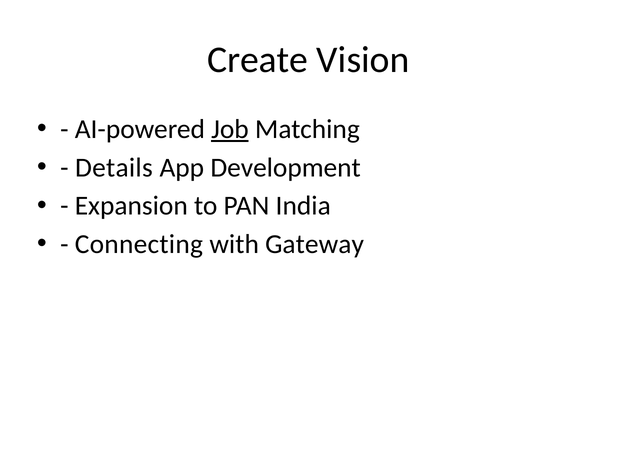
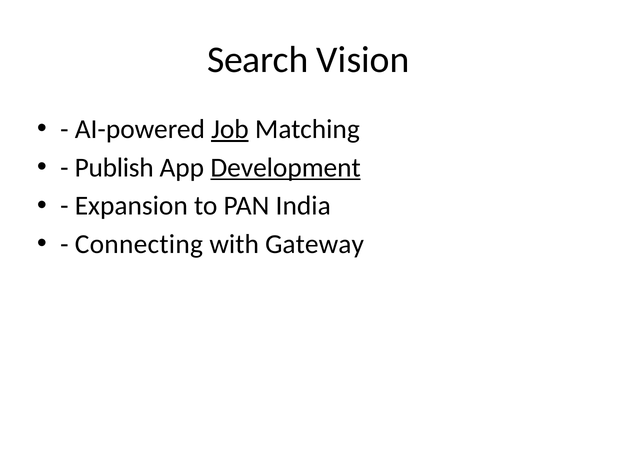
Create: Create -> Search
Details: Details -> Publish
Development underline: none -> present
